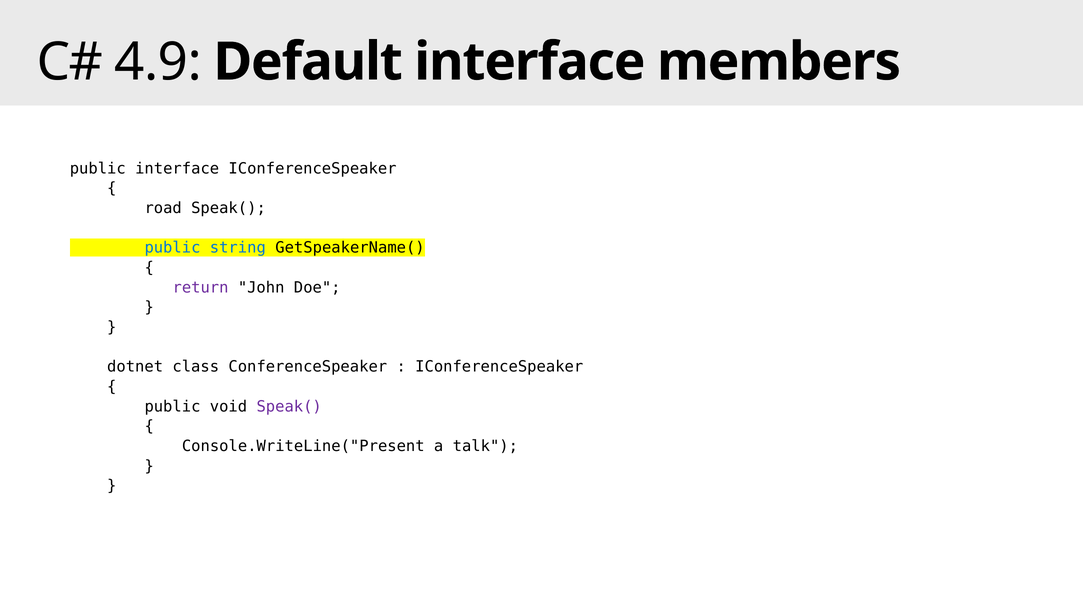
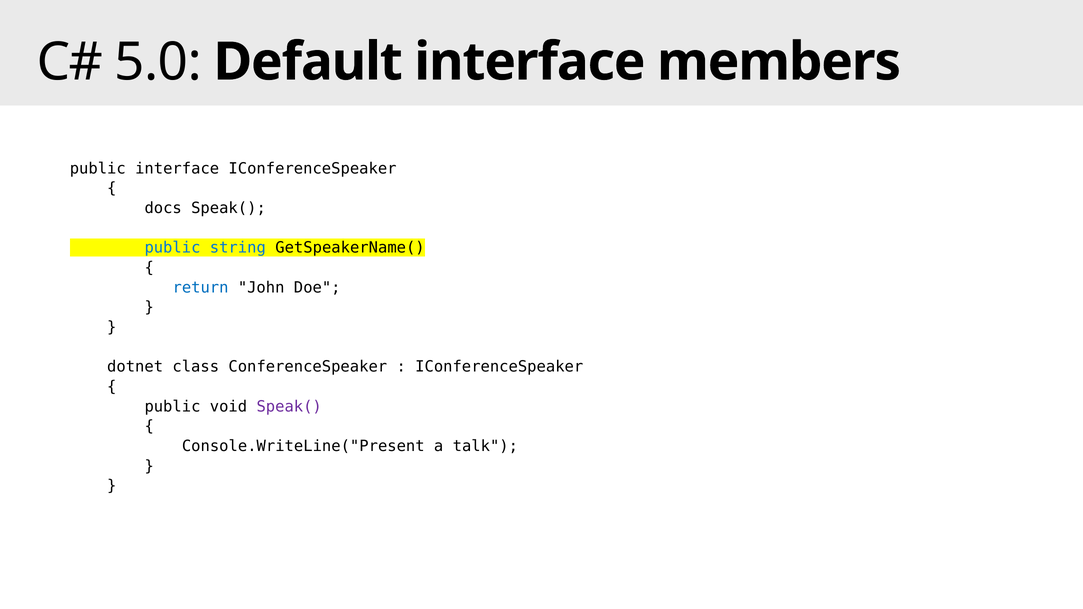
4.9: 4.9 -> 5.0
road: road -> docs
return colour: purple -> blue
